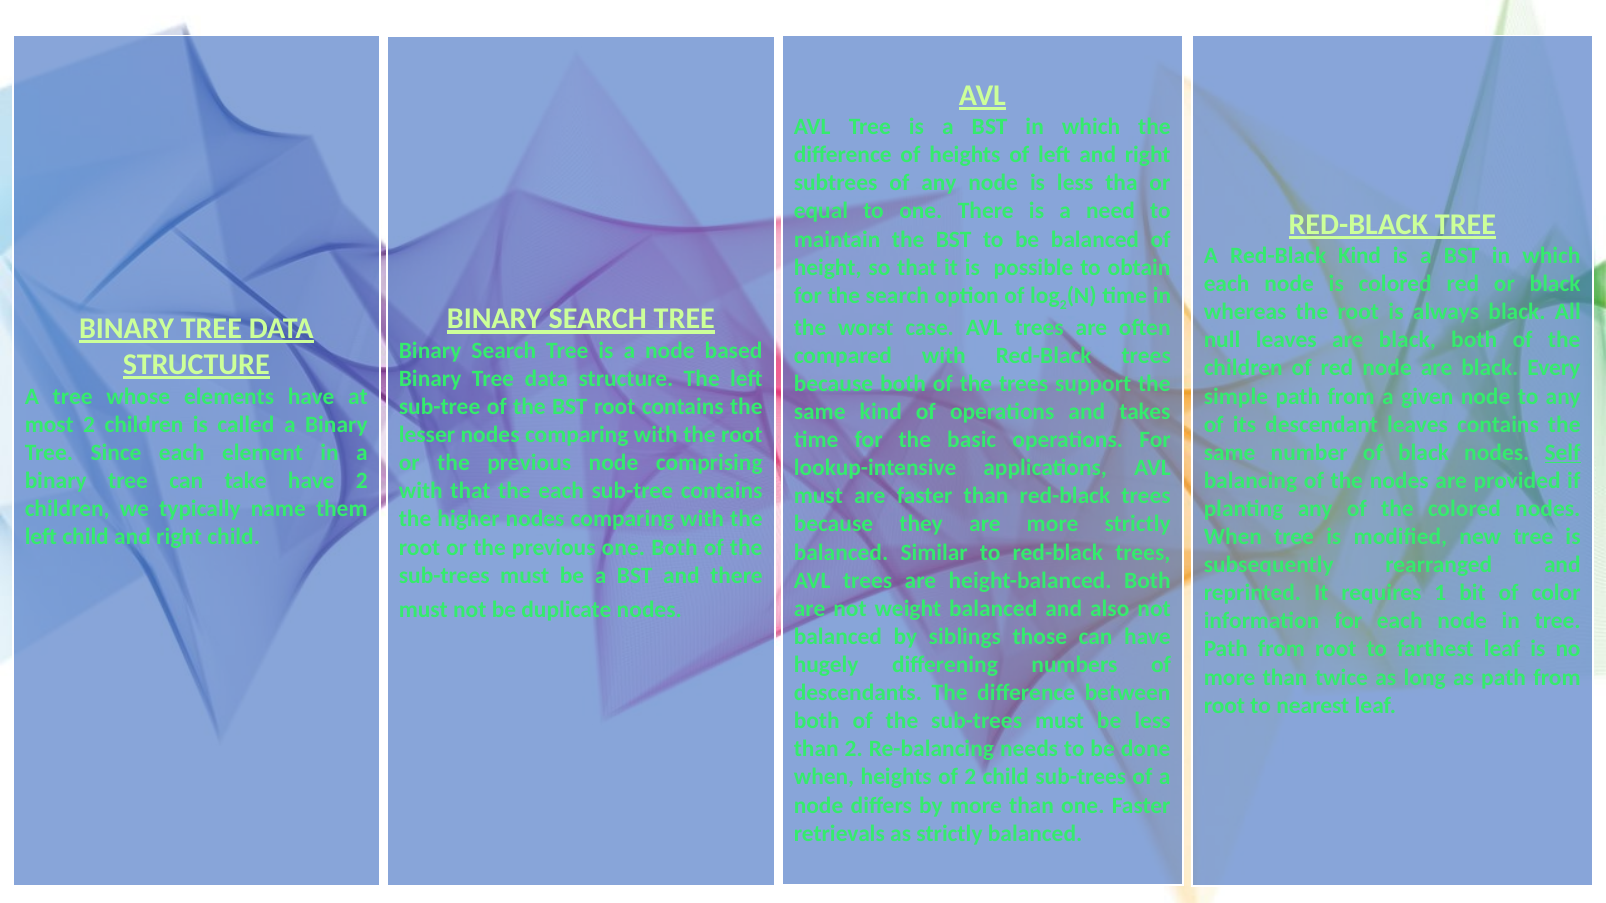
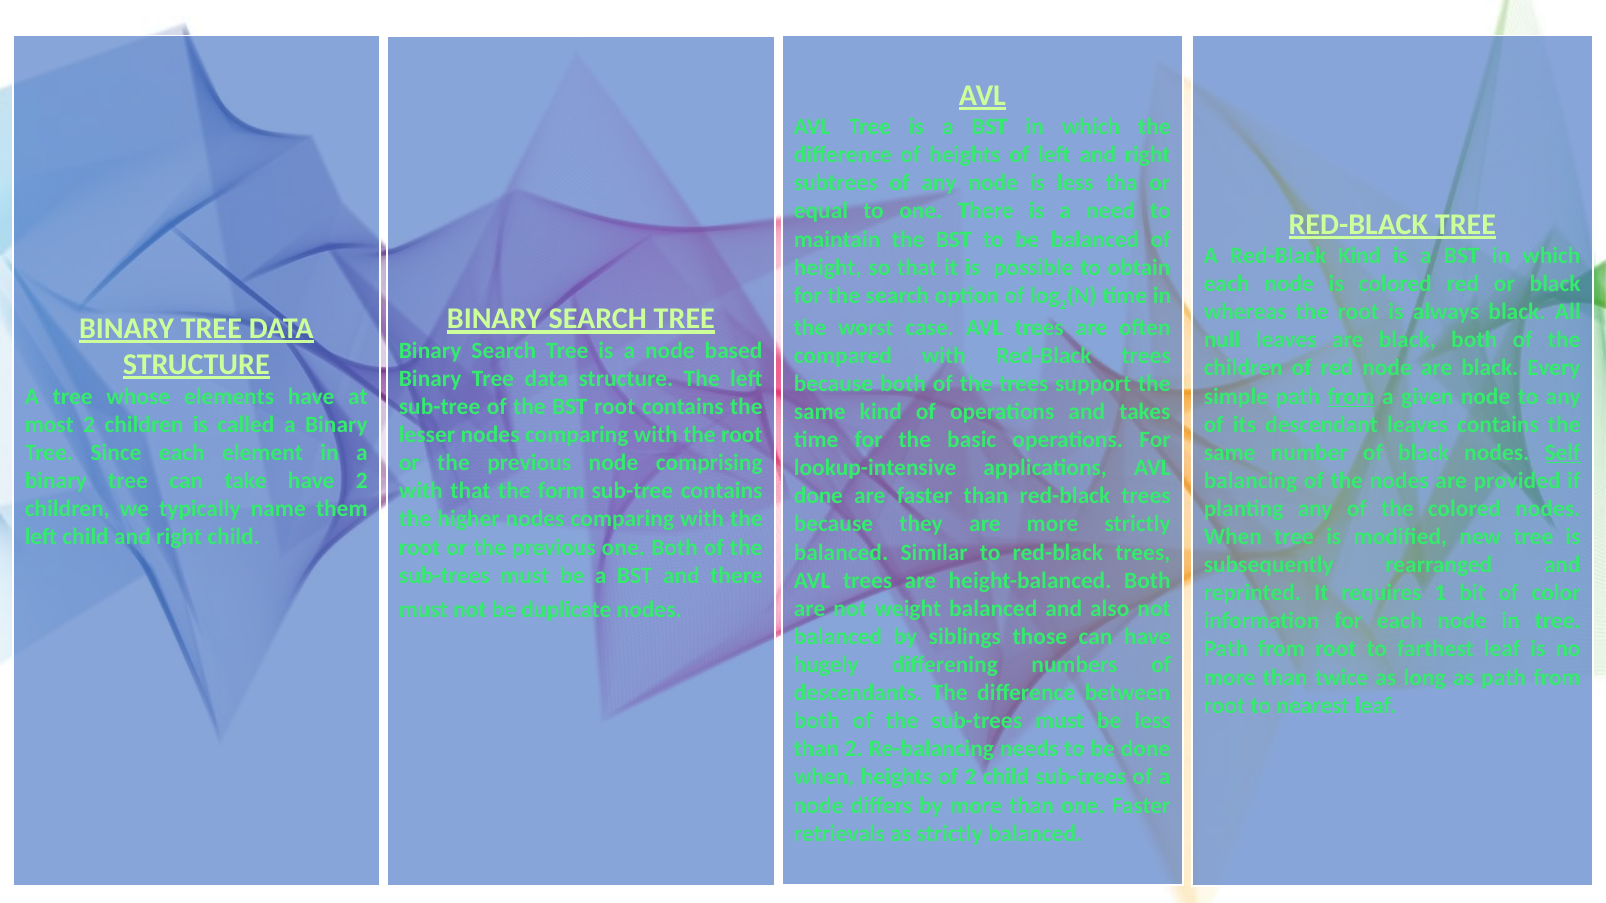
from at (1351, 396) underline: none -> present
the each: each -> form
must at (818, 496): must -> done
